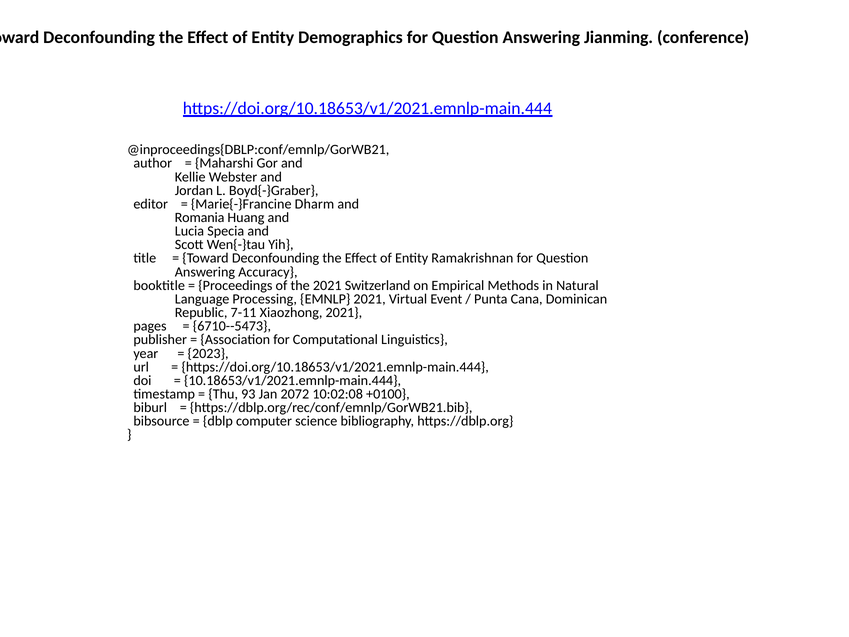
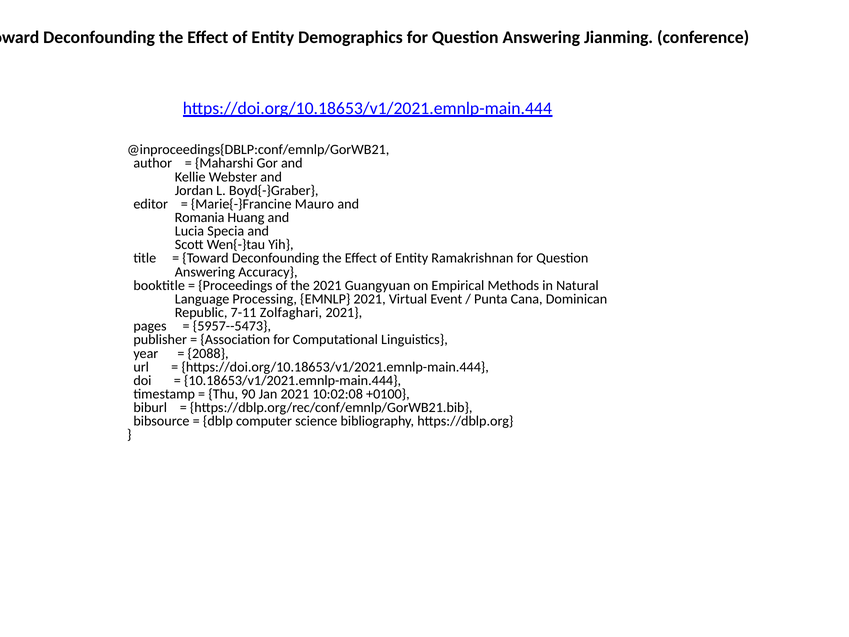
Dharm: Dharm -> Mauro
Switzerland: Switzerland -> Guangyuan
Xiaozhong: Xiaozhong -> Zolfaghari
6710--5473: 6710--5473 -> 5957--5473
2023: 2023 -> 2088
93: 93 -> 90
Jan 2072: 2072 -> 2021
